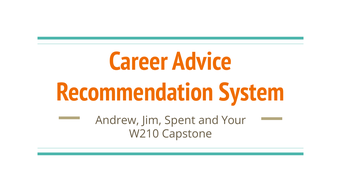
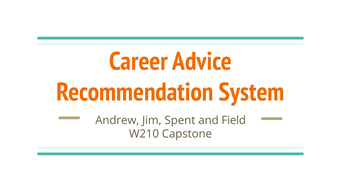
Your: Your -> Field
